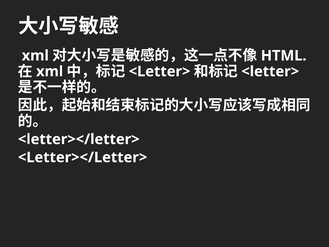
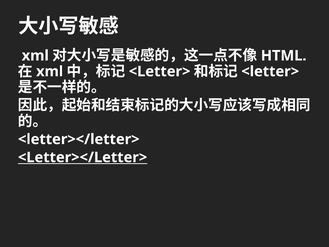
<Letter></Letter> at (83, 157) underline: none -> present
